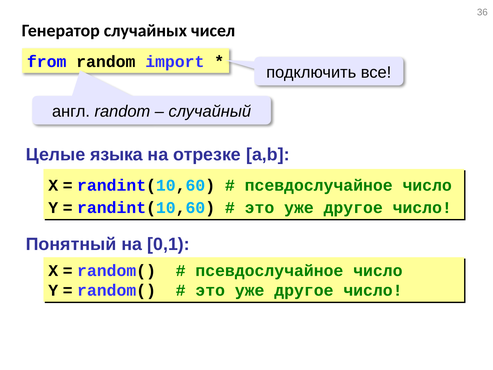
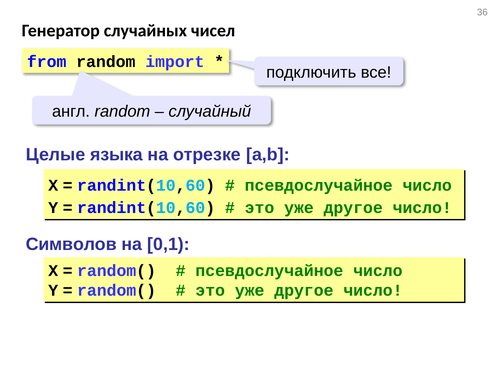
Понятный: Понятный -> Символов
